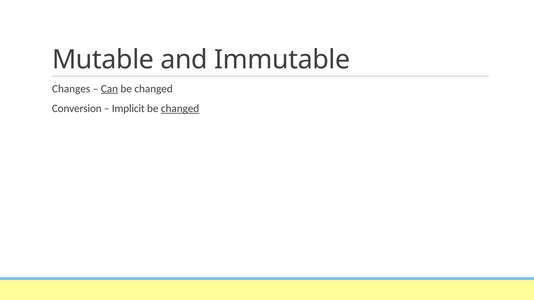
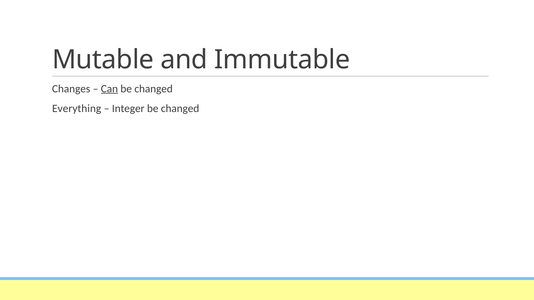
Conversion: Conversion -> Everything
Implicit: Implicit -> Integer
changed at (180, 109) underline: present -> none
